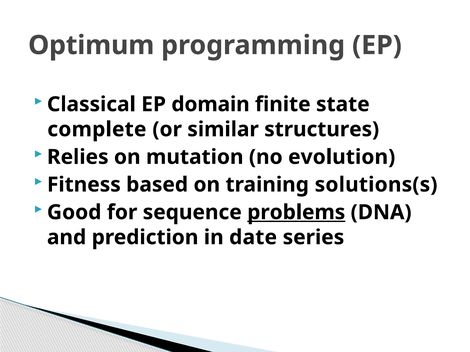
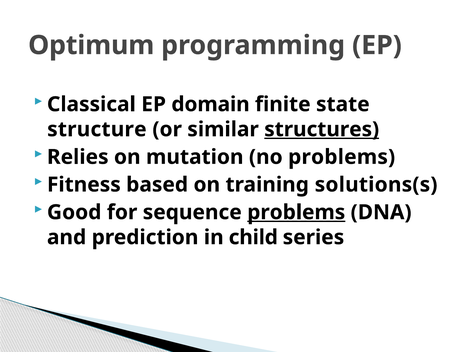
complete: complete -> structure
structures underline: none -> present
no evolution: evolution -> problems
date: date -> child
